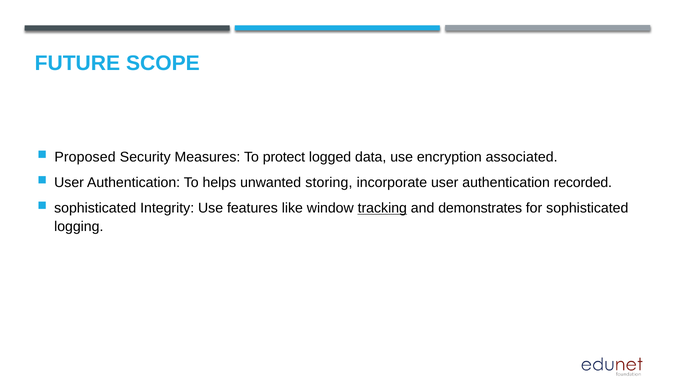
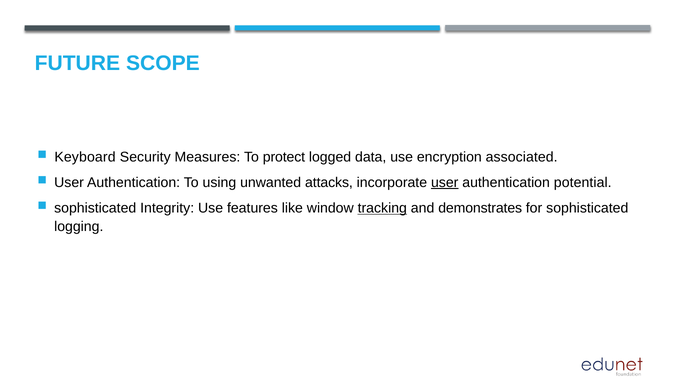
Proposed: Proposed -> Keyboard
helps: helps -> using
storing: storing -> attacks
user at (445, 182) underline: none -> present
recorded: recorded -> potential
